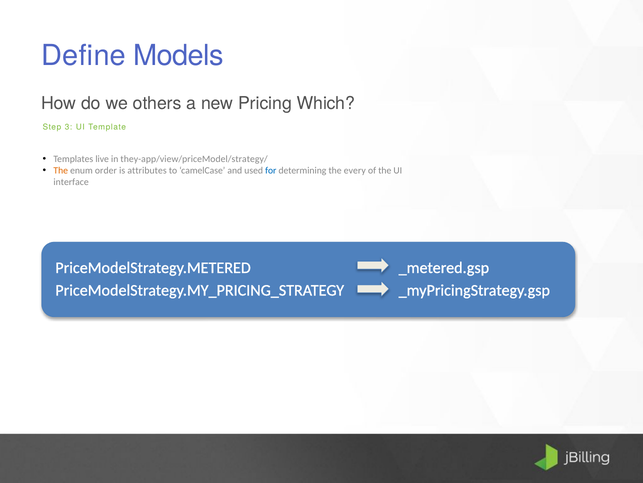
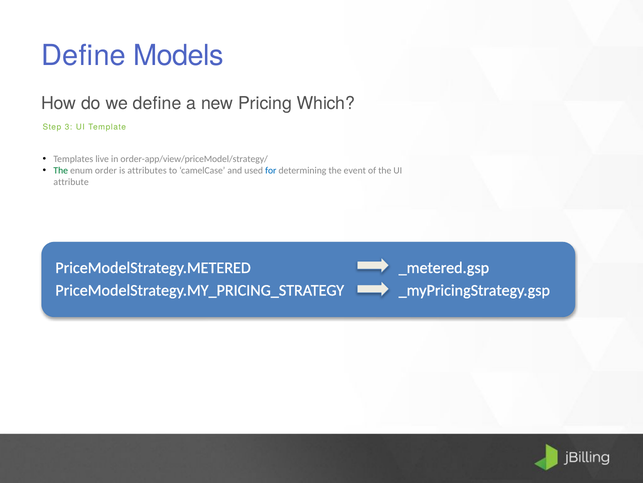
we others: others -> define
they-app/view/priceModel/strategy/: they-app/view/priceModel/strategy/ -> order-app/view/priceModel/strategy/
The at (61, 170) colour: orange -> green
every: every -> event
interface: interface -> attribute
